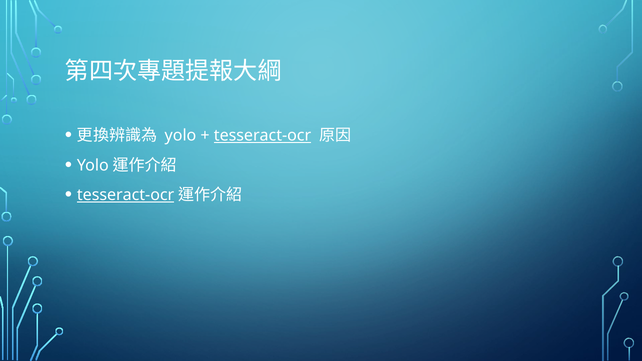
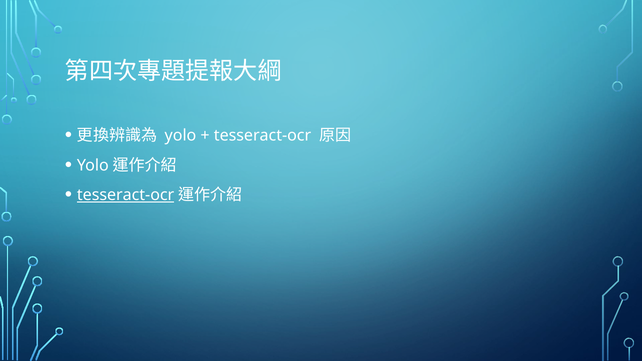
tesseract-ocr at (263, 135) underline: present -> none
